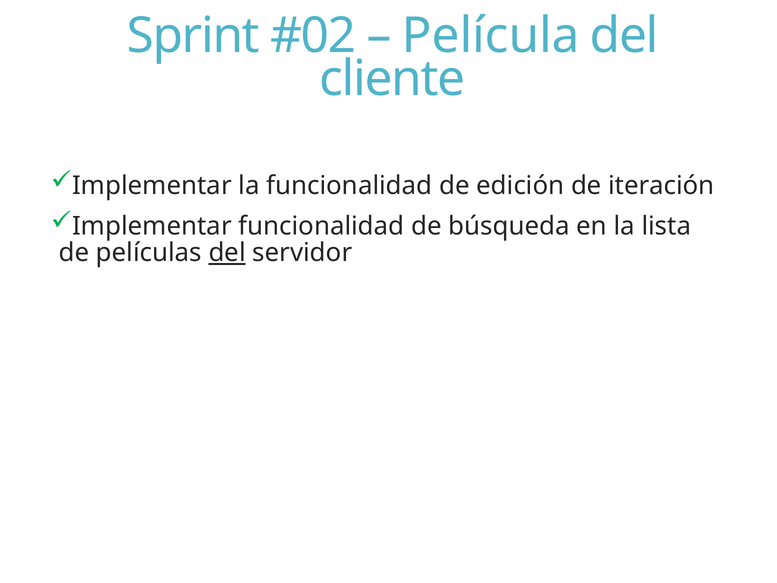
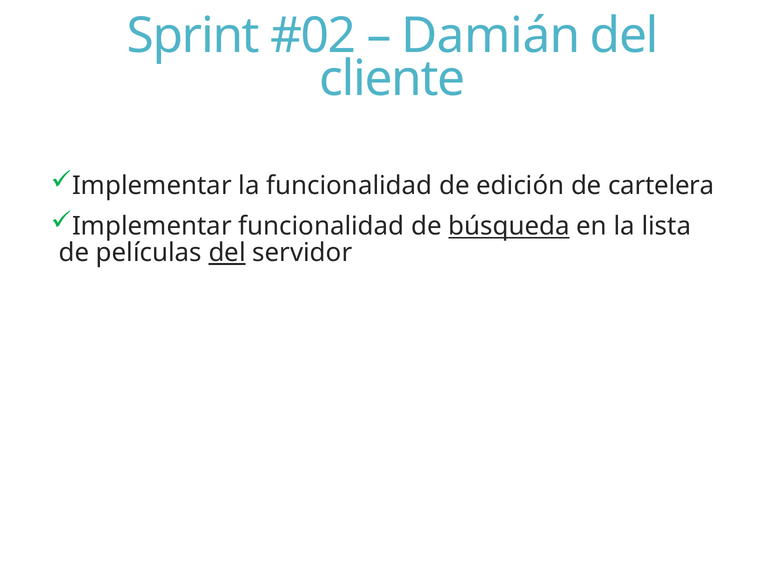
Película: Película -> Damián
iteración: iteración -> cartelera
búsqueda underline: none -> present
